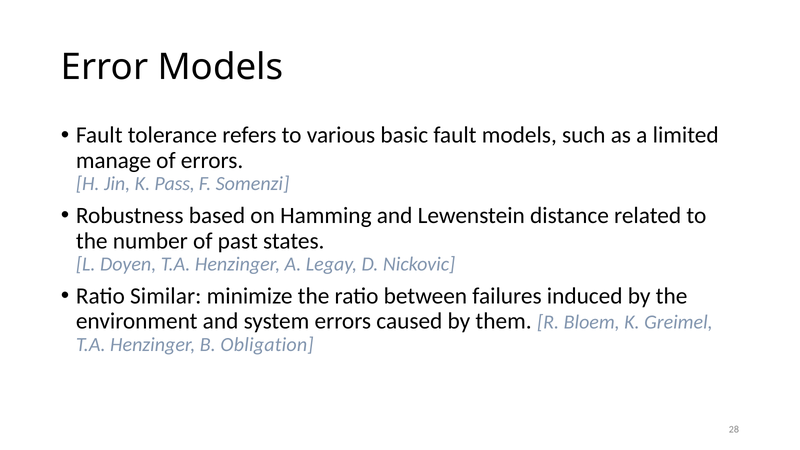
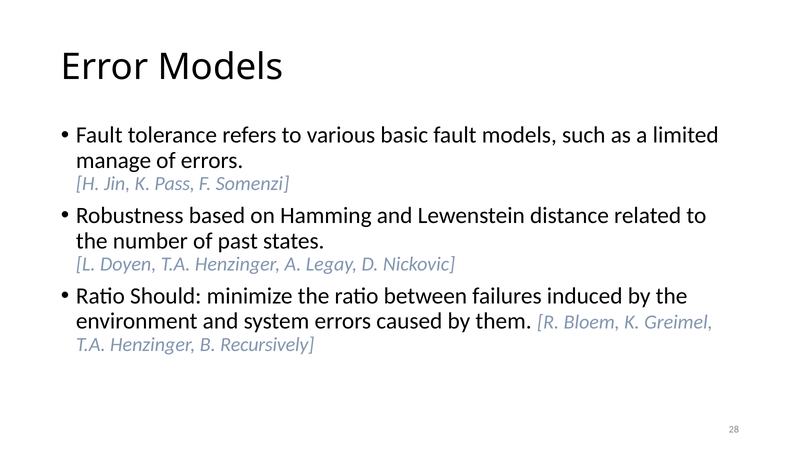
Similar: Similar -> Should
Obligation: Obligation -> Recursively
